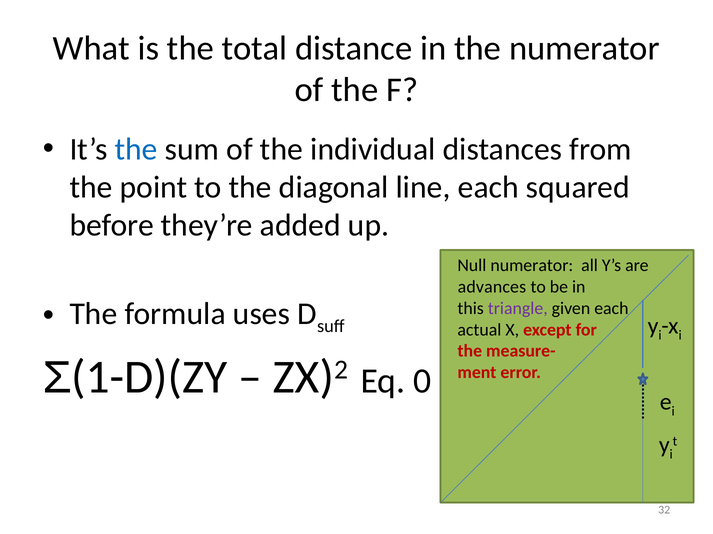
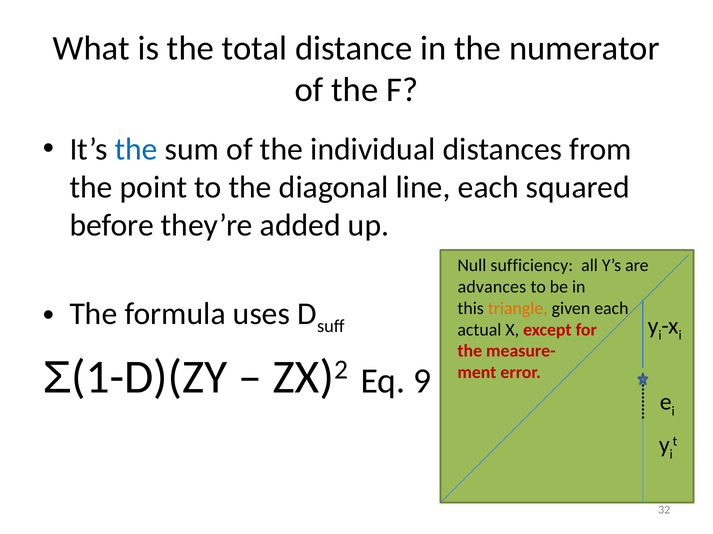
Null numerator: numerator -> sufficiency
triangle colour: purple -> orange
0: 0 -> 9
